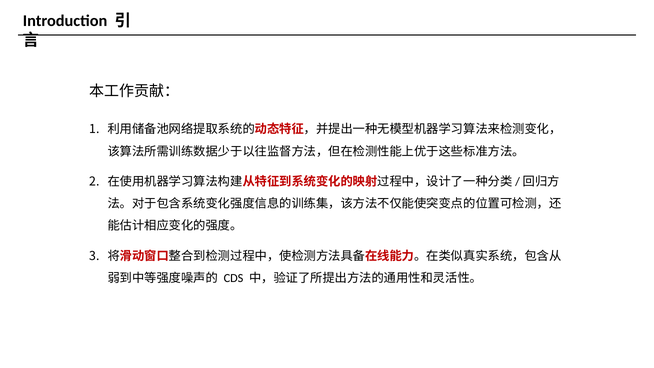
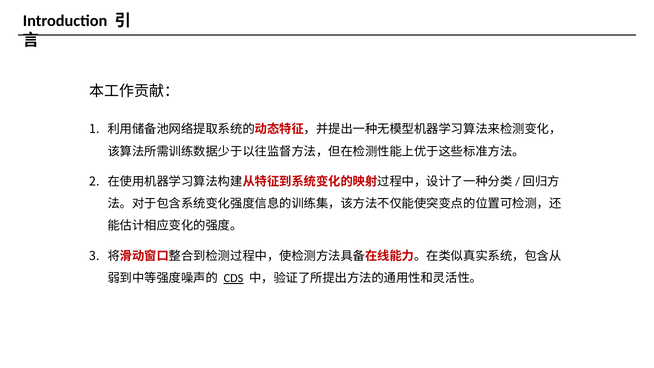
CDS underline: none -> present
